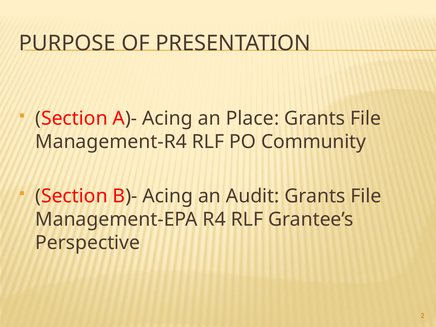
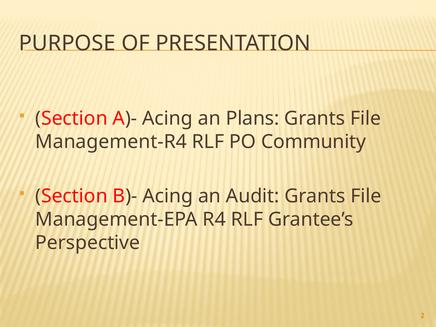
Place: Place -> Plans
